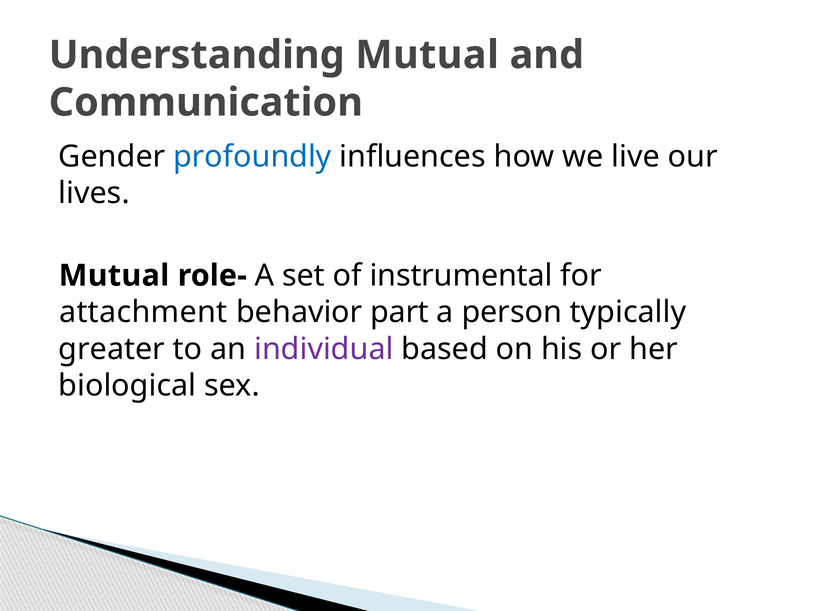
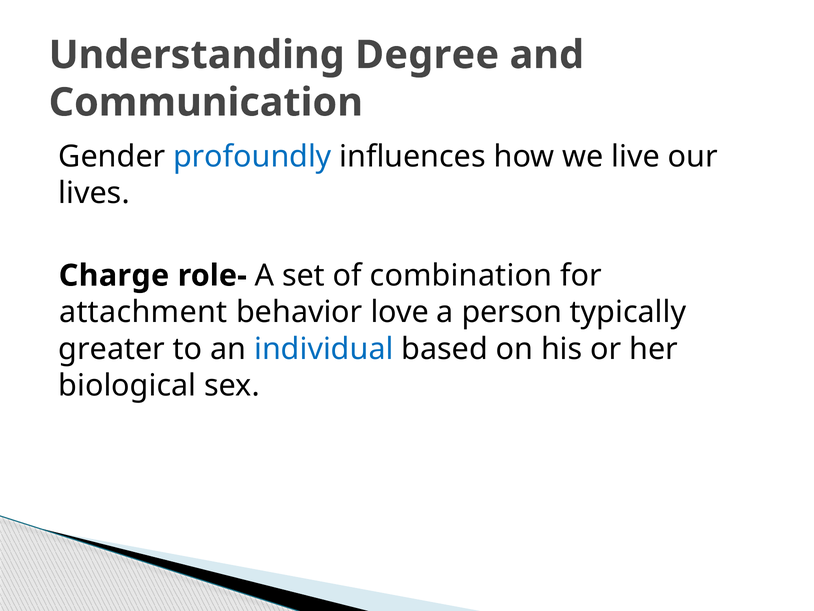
Understanding Mutual: Mutual -> Degree
Mutual at (114, 275): Mutual -> Charge
instrumental: instrumental -> combination
part: part -> love
individual colour: purple -> blue
